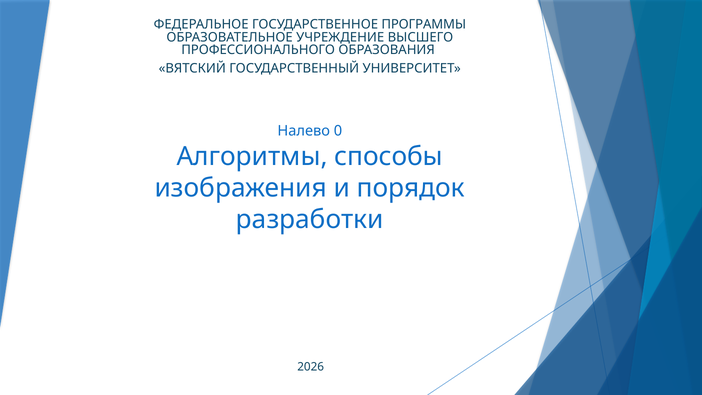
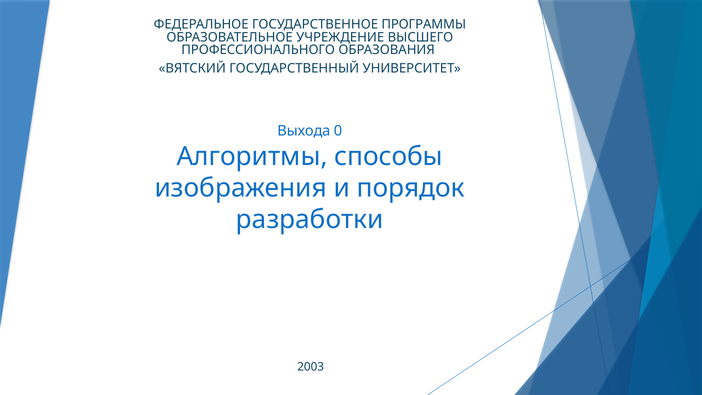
Налево: Налево -> Выхода
2026: 2026 -> 2003
